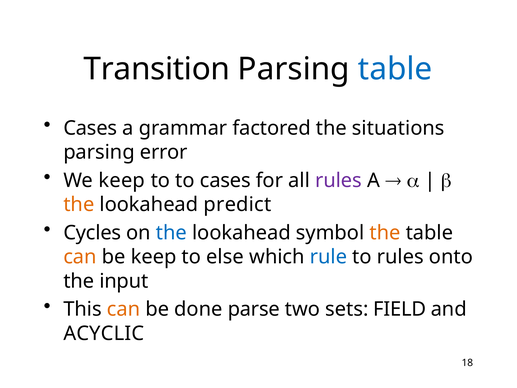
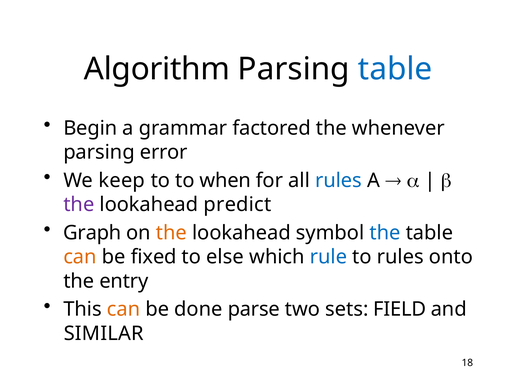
Transition: Transition -> Algorithm
Cases at (90, 128): Cases -> Begin
situations: situations -> whenever
to cases: cases -> when
rules at (339, 180) colour: purple -> blue
the at (79, 205) colour: orange -> purple
Cycles: Cycles -> Graph
the at (171, 233) colour: blue -> orange
the at (385, 233) colour: orange -> blue
be keep: keep -> fixed
input: input -> entry
ACYCLIC: ACYCLIC -> SIMILAR
